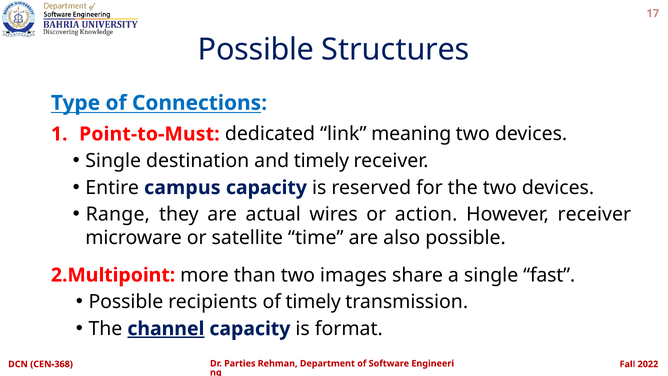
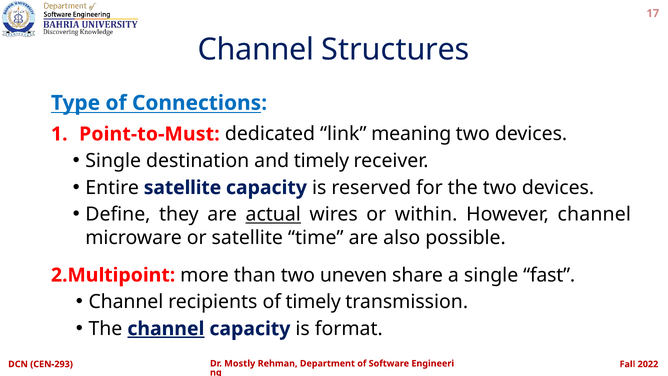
Possible at (256, 49): Possible -> Channel
Entire campus: campus -> satellite
Range: Range -> Define
actual underline: none -> present
action: action -> within
However receiver: receiver -> channel
images: images -> uneven
Possible at (126, 302): Possible -> Channel
Parties: Parties -> Mostly
CEN-368: CEN-368 -> CEN-293
